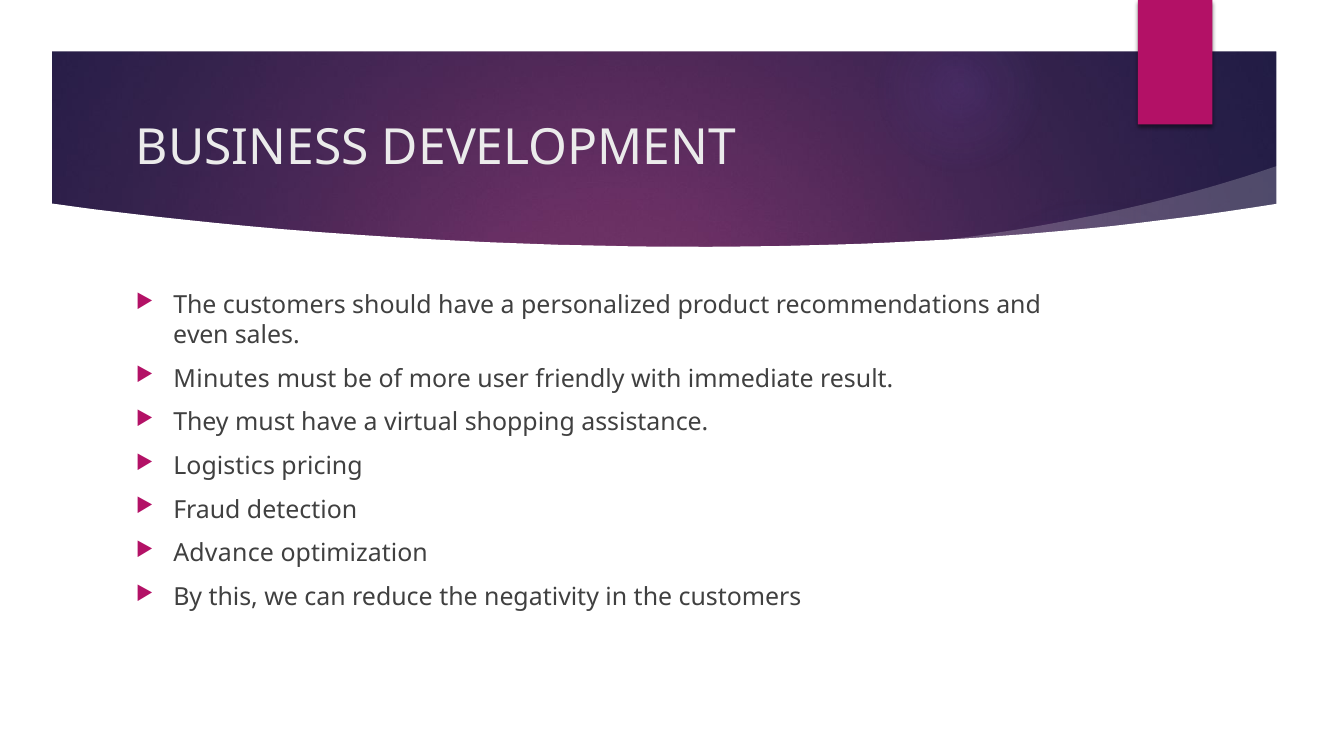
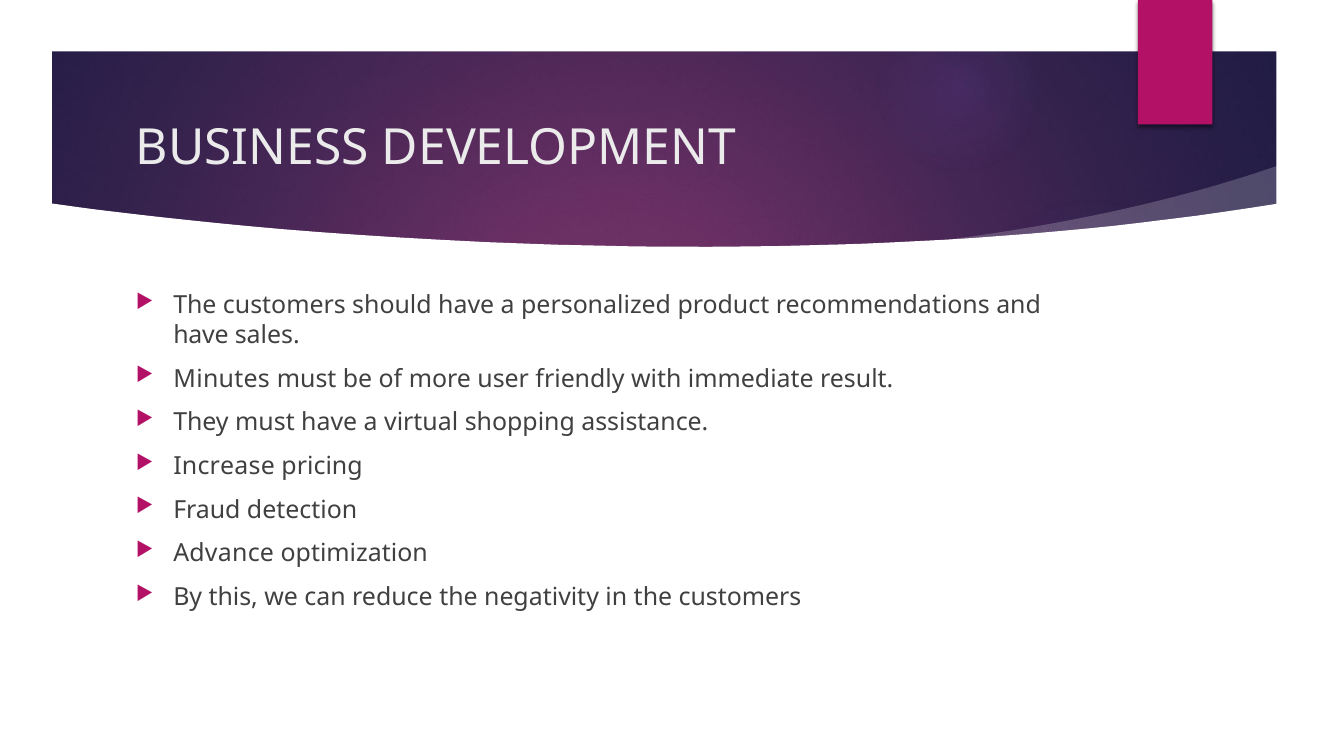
even at (201, 335): even -> have
Logistics: Logistics -> Increase
